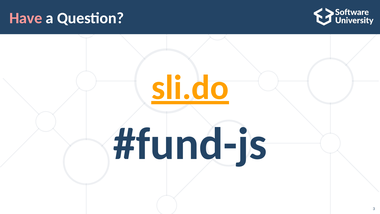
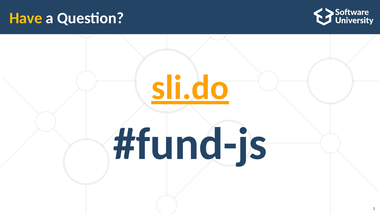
Have colour: pink -> yellow
